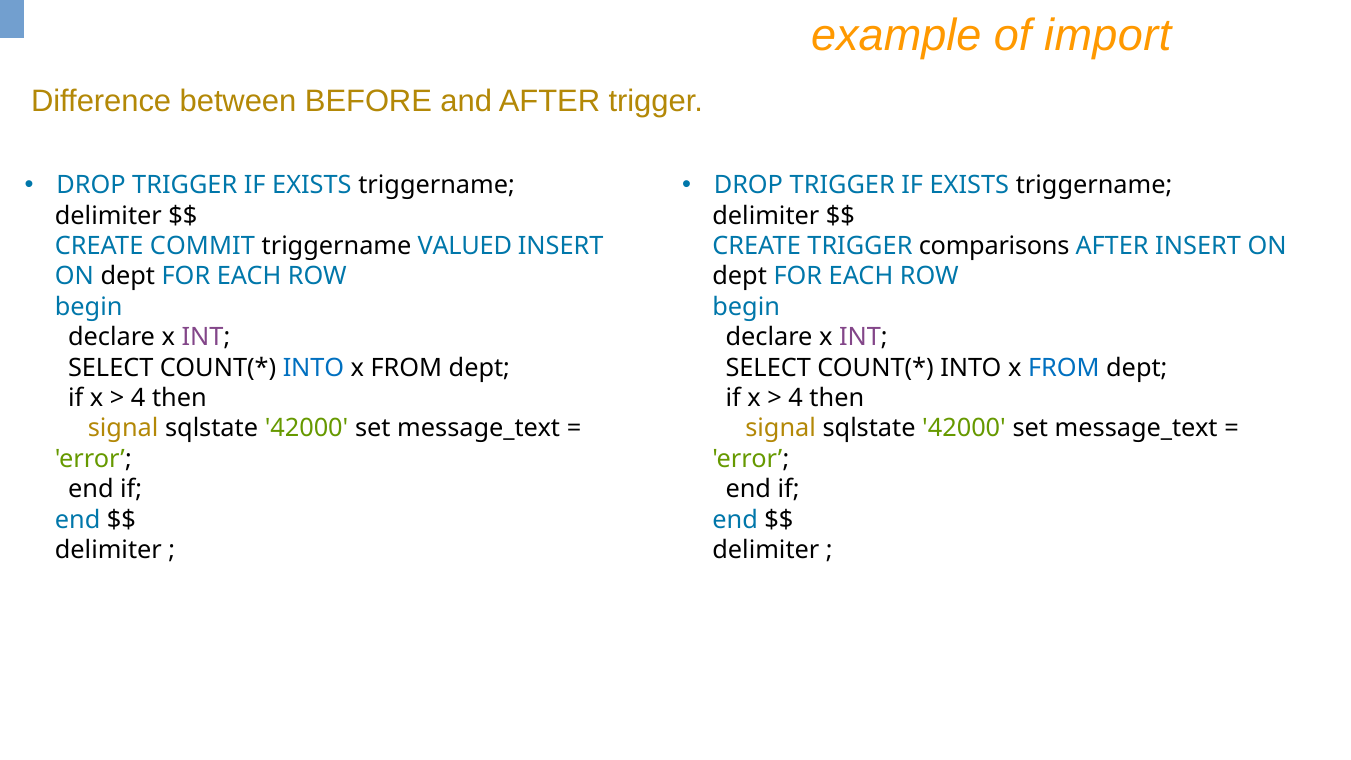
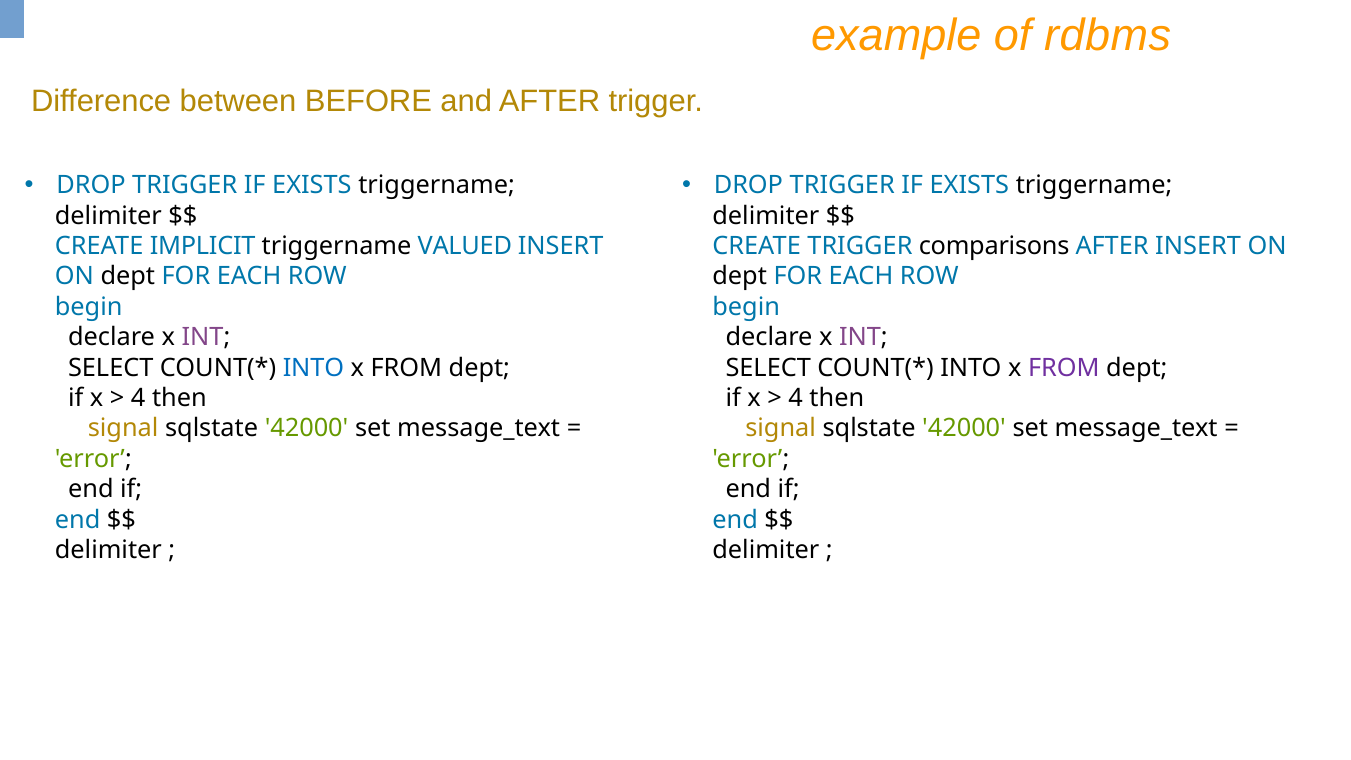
import: import -> rdbms
COMMIT: COMMIT -> IMPLICIT
FROM at (1064, 368) colour: blue -> purple
